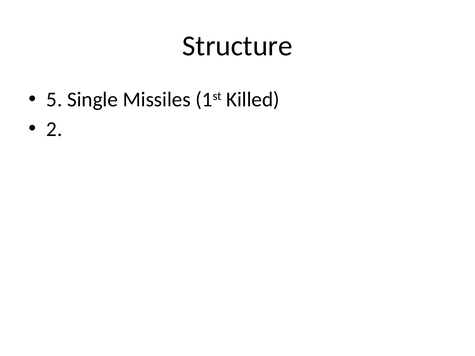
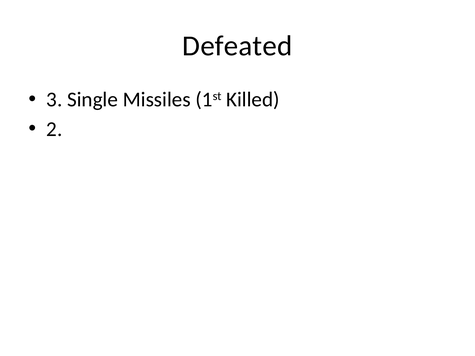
Structure: Structure -> Defeated
5: 5 -> 3
